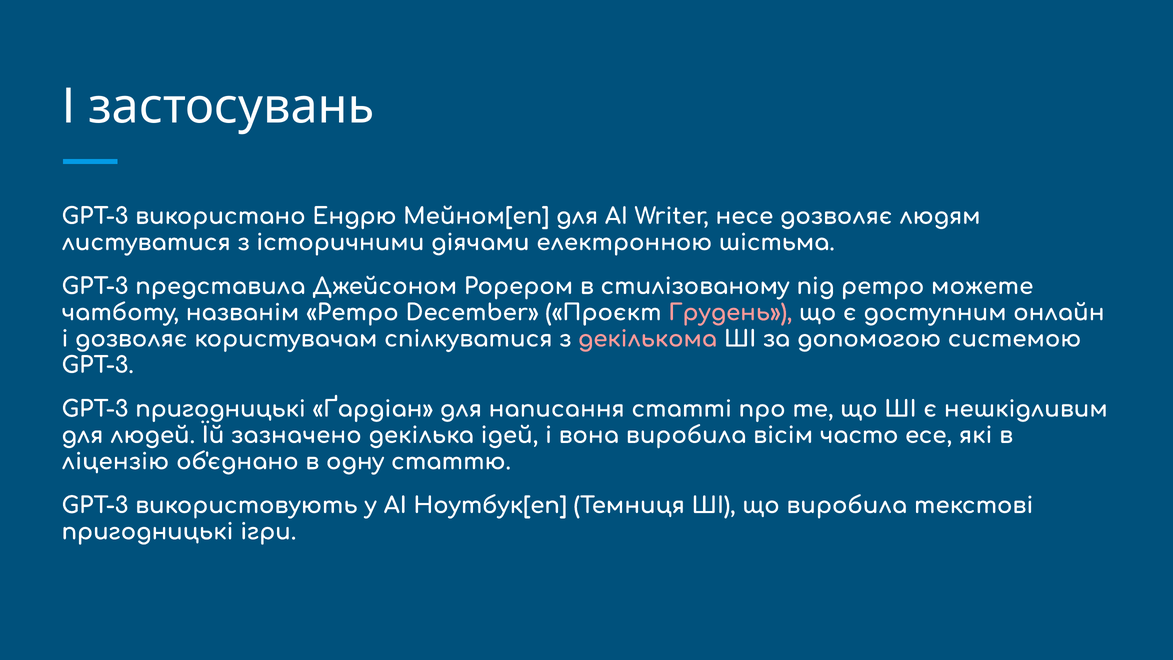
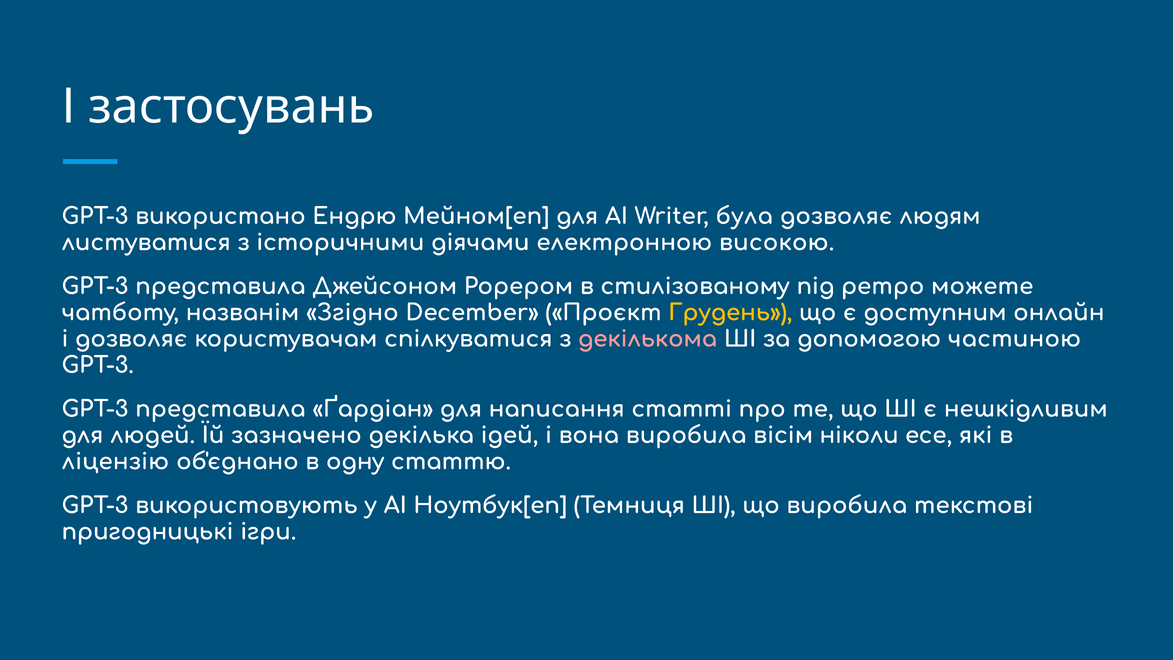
несе: несе -> була
шістьма: шістьма -> високою
названім Ретро: Ретро -> Згідно
Грудень colour: pink -> yellow
системою: системою -> частиною
пригодницькі at (220, 409): пригодницькі -> представила
часто: часто -> ніколи
